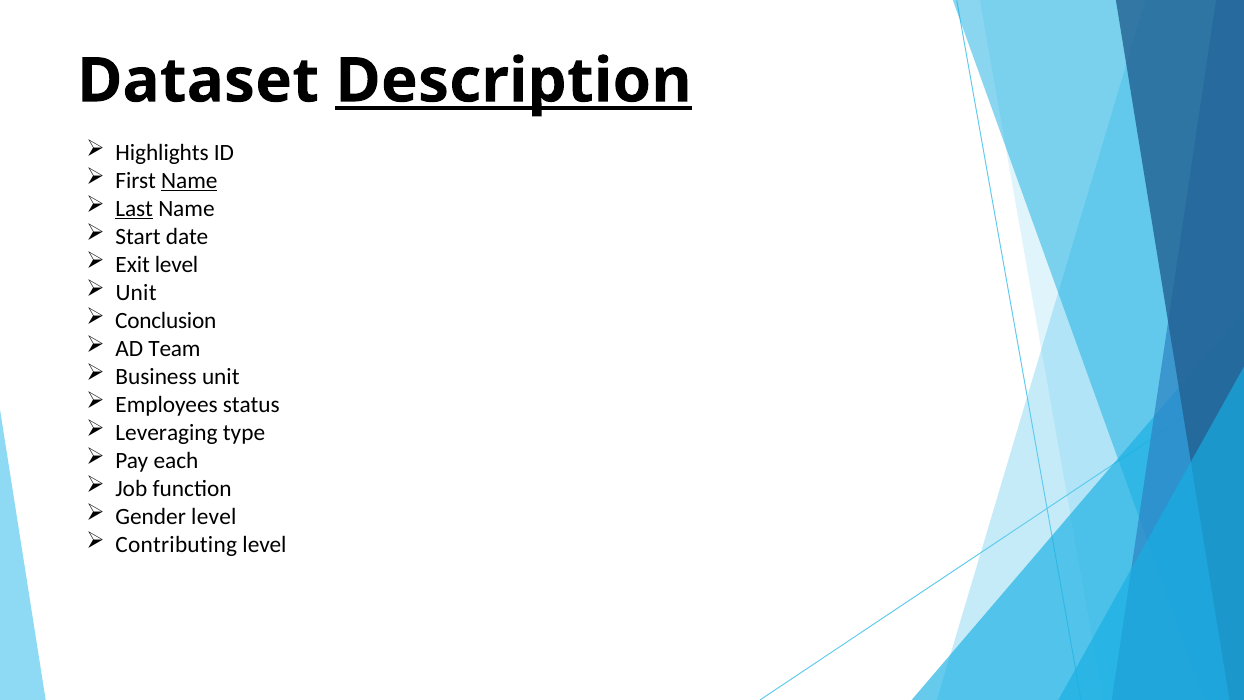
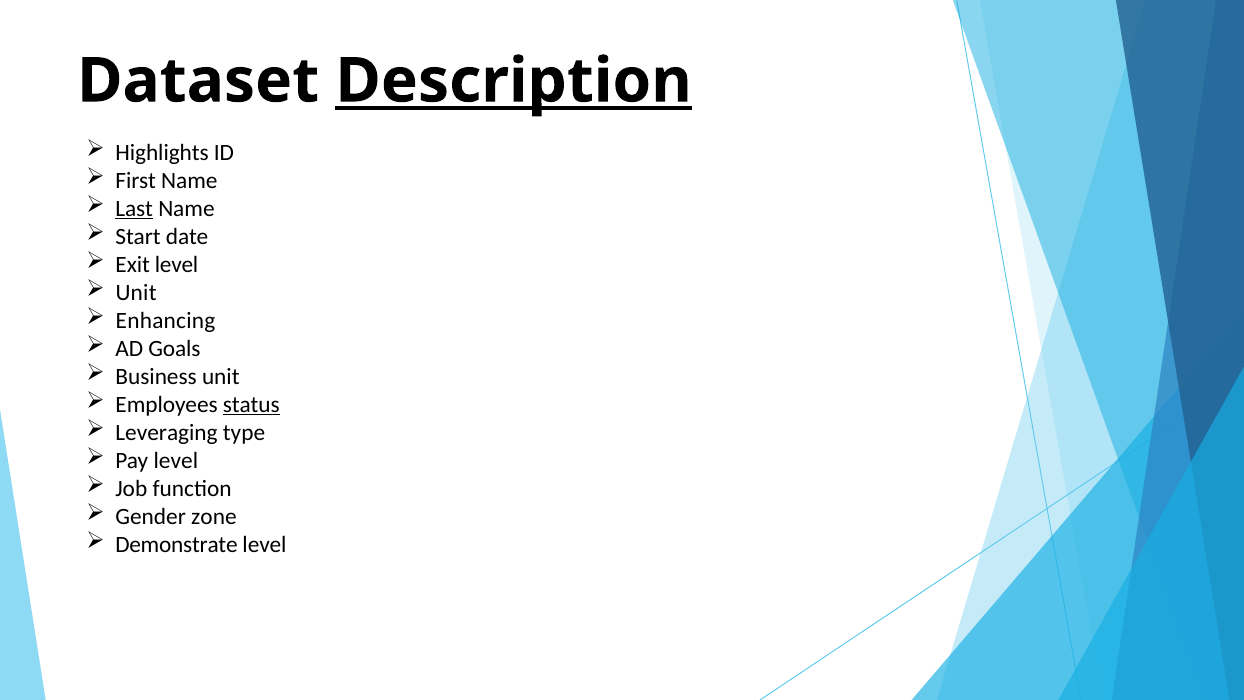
Name at (189, 180) underline: present -> none
Conclusion: Conclusion -> Enhancing
Team: Team -> Goals
status underline: none -> present
Pay each: each -> level
Gender level: level -> zone
Contributing: Contributing -> Demonstrate
